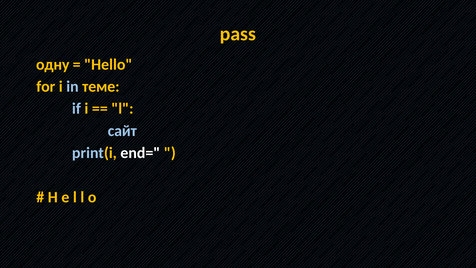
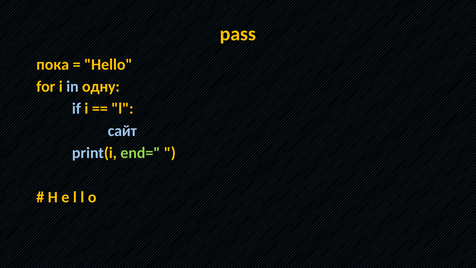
одну: одну -> пока
теме: теме -> одну
end= colour: white -> light green
